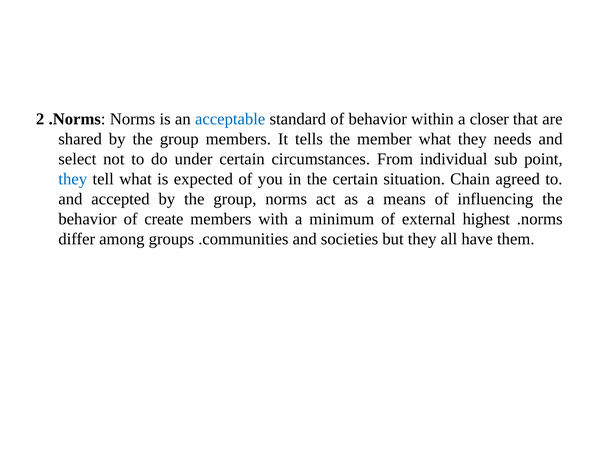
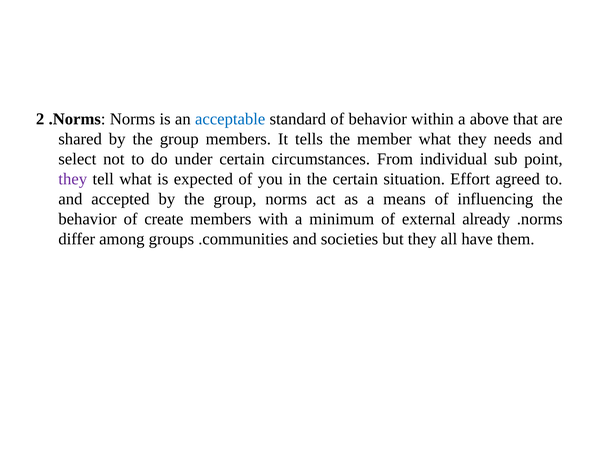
closer: closer -> above
they at (73, 179) colour: blue -> purple
Chain: Chain -> Effort
highest: highest -> already
